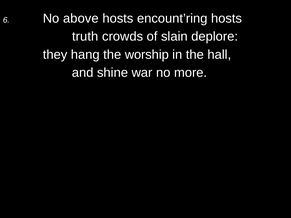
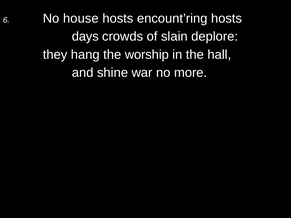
above: above -> house
truth: truth -> days
